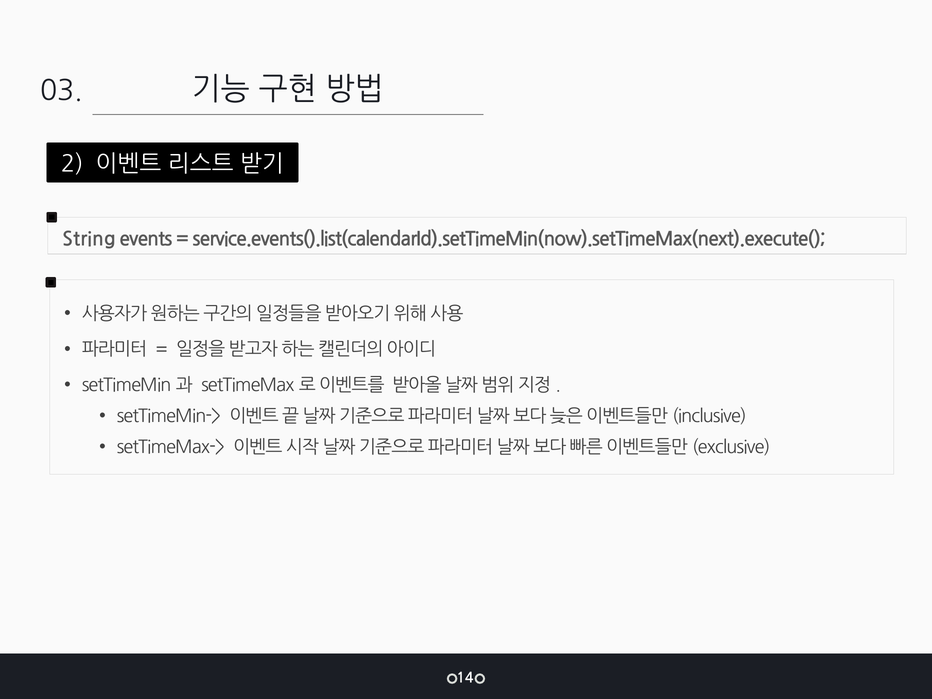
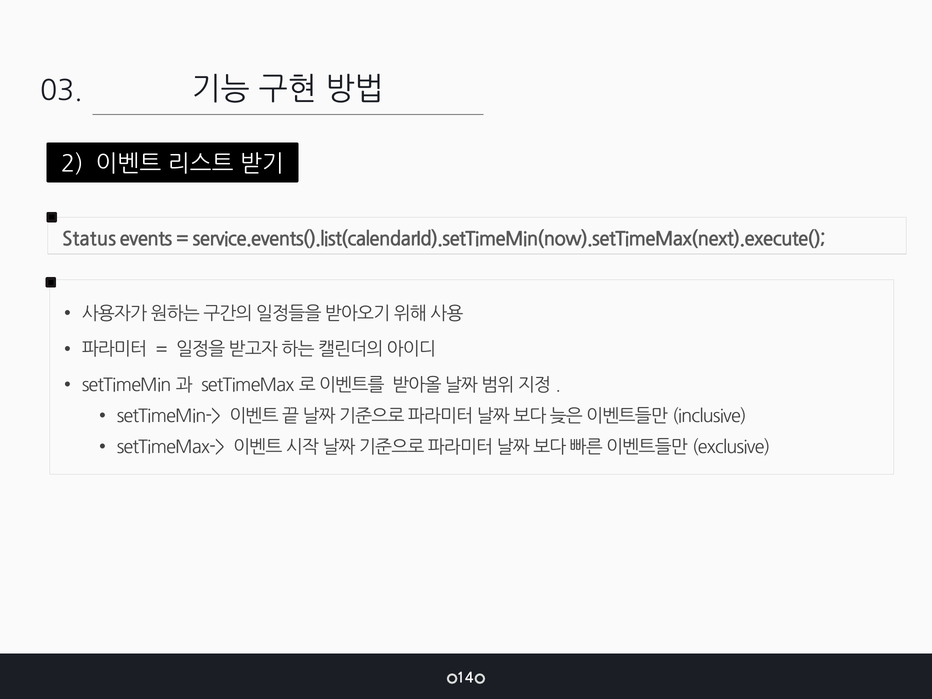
String: String -> Status
